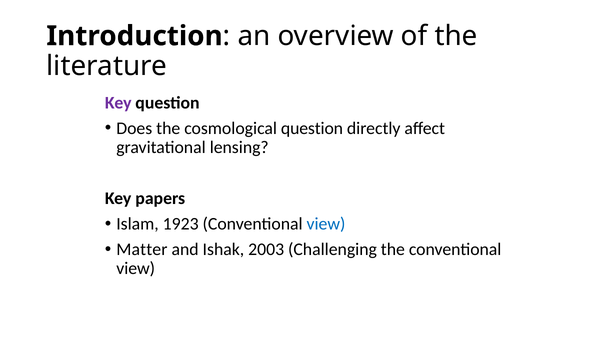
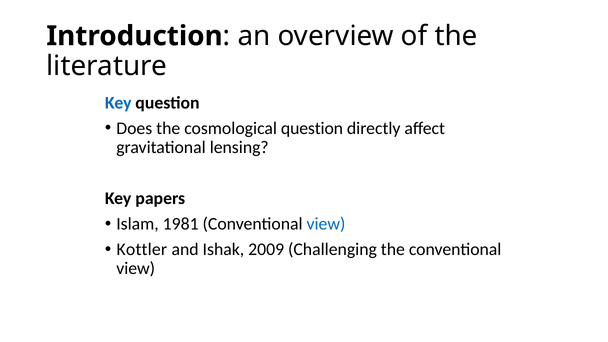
Key at (118, 103) colour: purple -> blue
1923: 1923 -> 1981
Matter: Matter -> Kottler
2003: 2003 -> 2009
